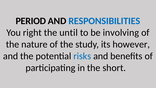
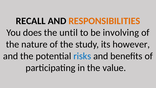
PERIOD: PERIOD -> RECALL
RESPONSIBILITIES colour: blue -> orange
right: right -> does
short: short -> value
